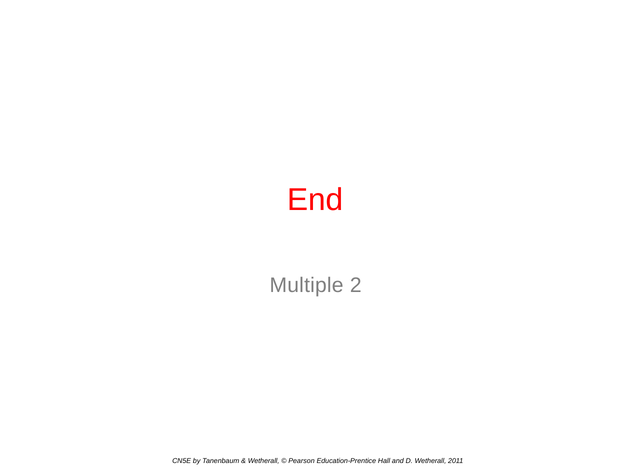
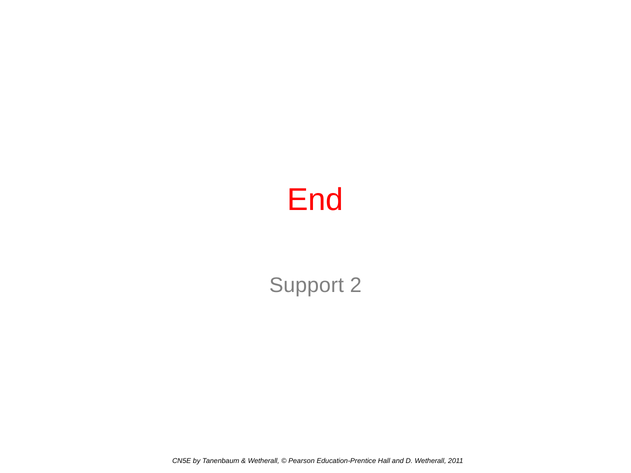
Multiple: Multiple -> Support
